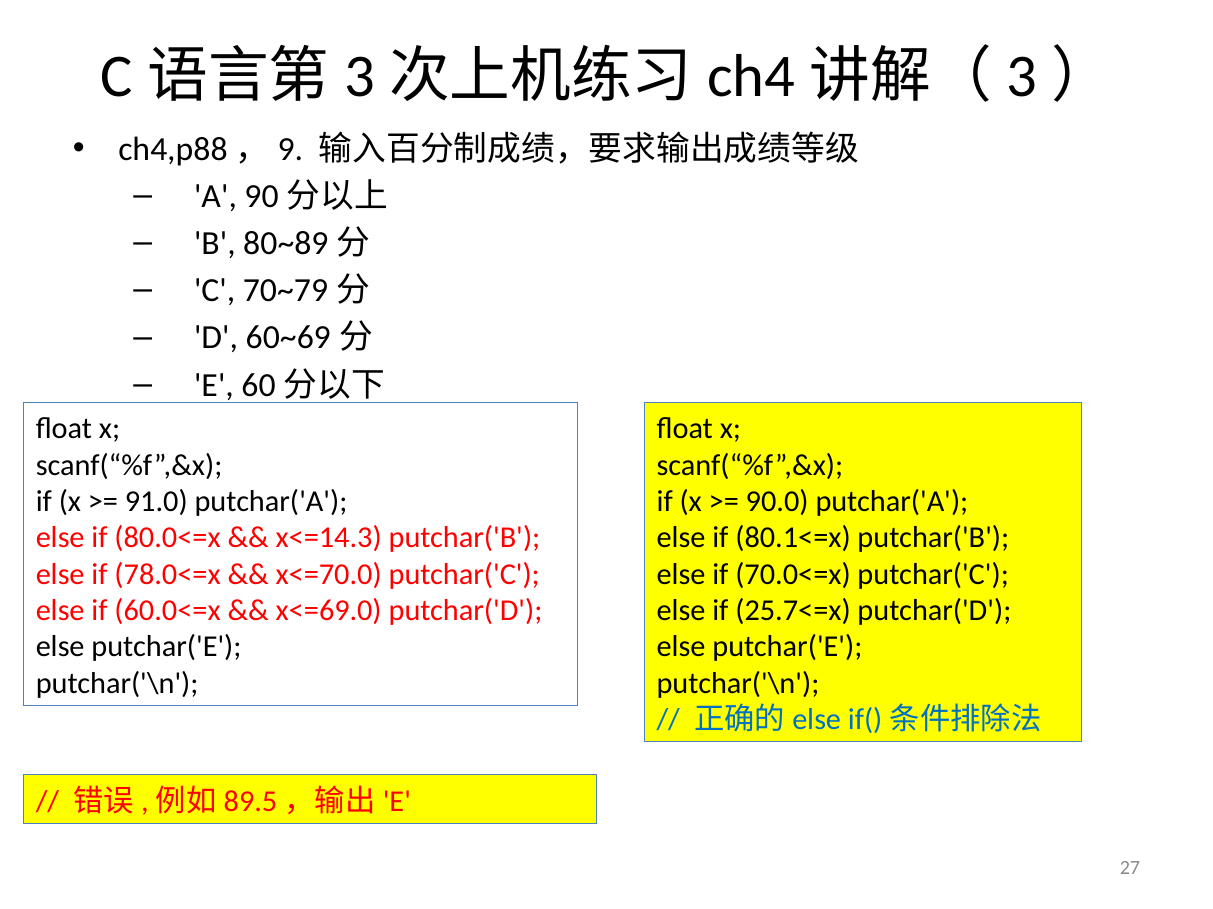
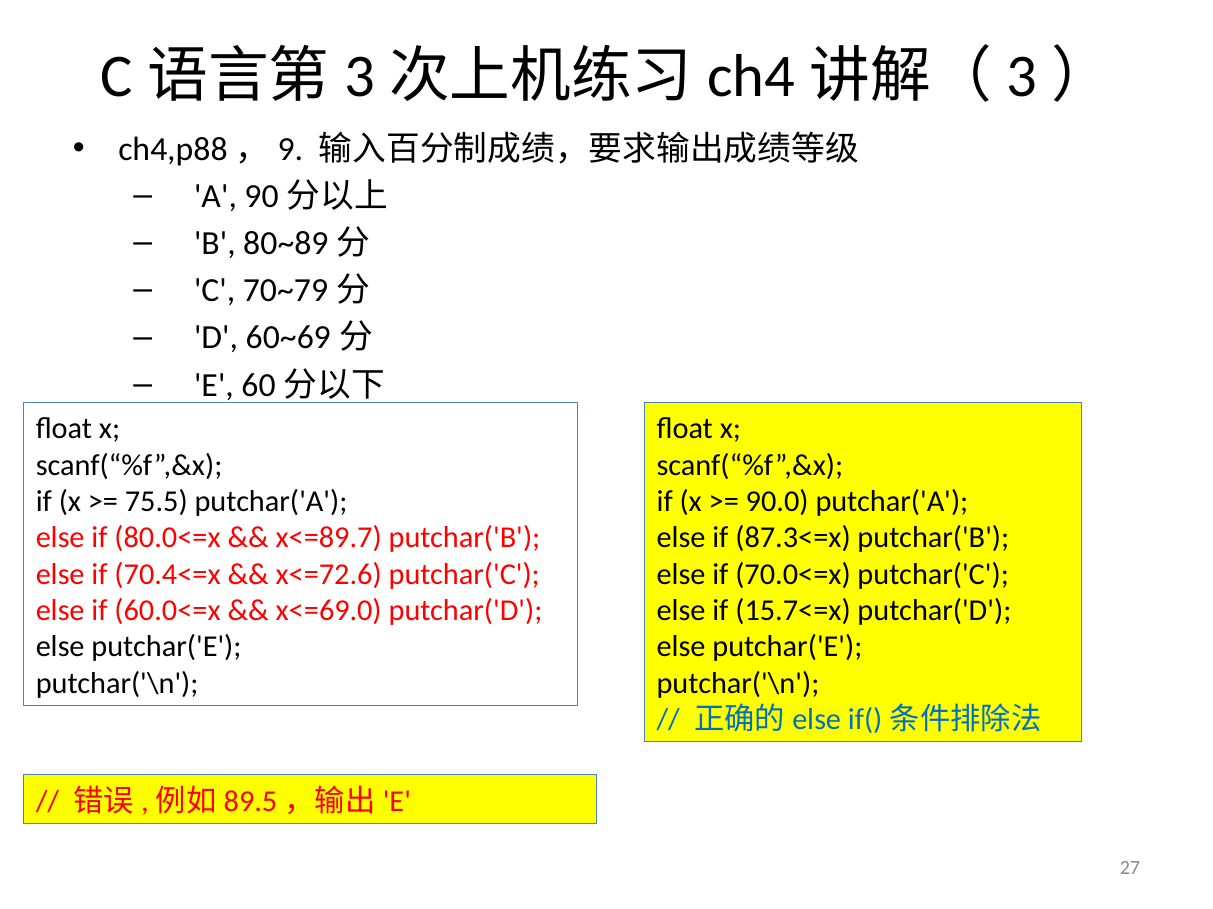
91.0: 91.0 -> 75.5
x<=14.3: x<=14.3 -> x<=89.7
80.1<=x: 80.1<=x -> 87.3<=x
78.0<=x: 78.0<=x -> 70.4<=x
x<=70.0: x<=70.0 -> x<=72.6
25.7<=x: 25.7<=x -> 15.7<=x
